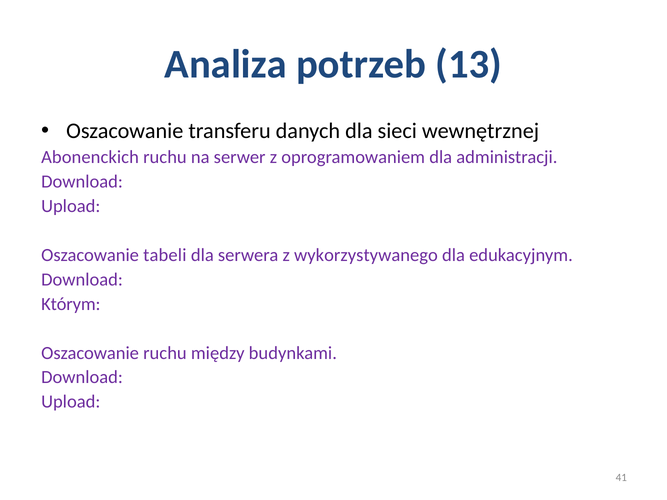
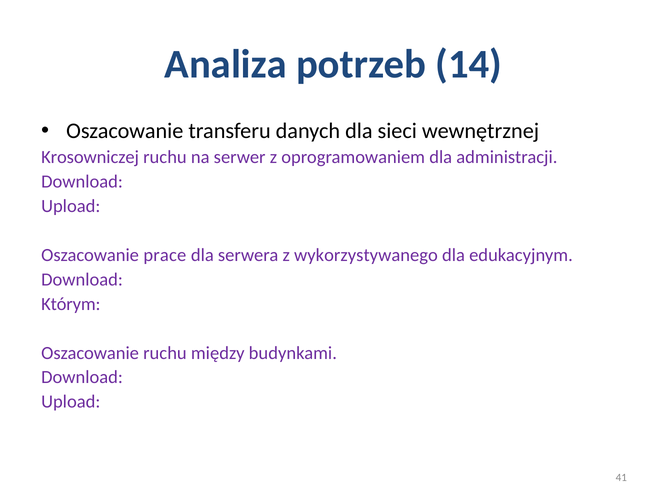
13: 13 -> 14
Abonenckich: Abonenckich -> Krosowniczej
tabeli: tabeli -> prace
